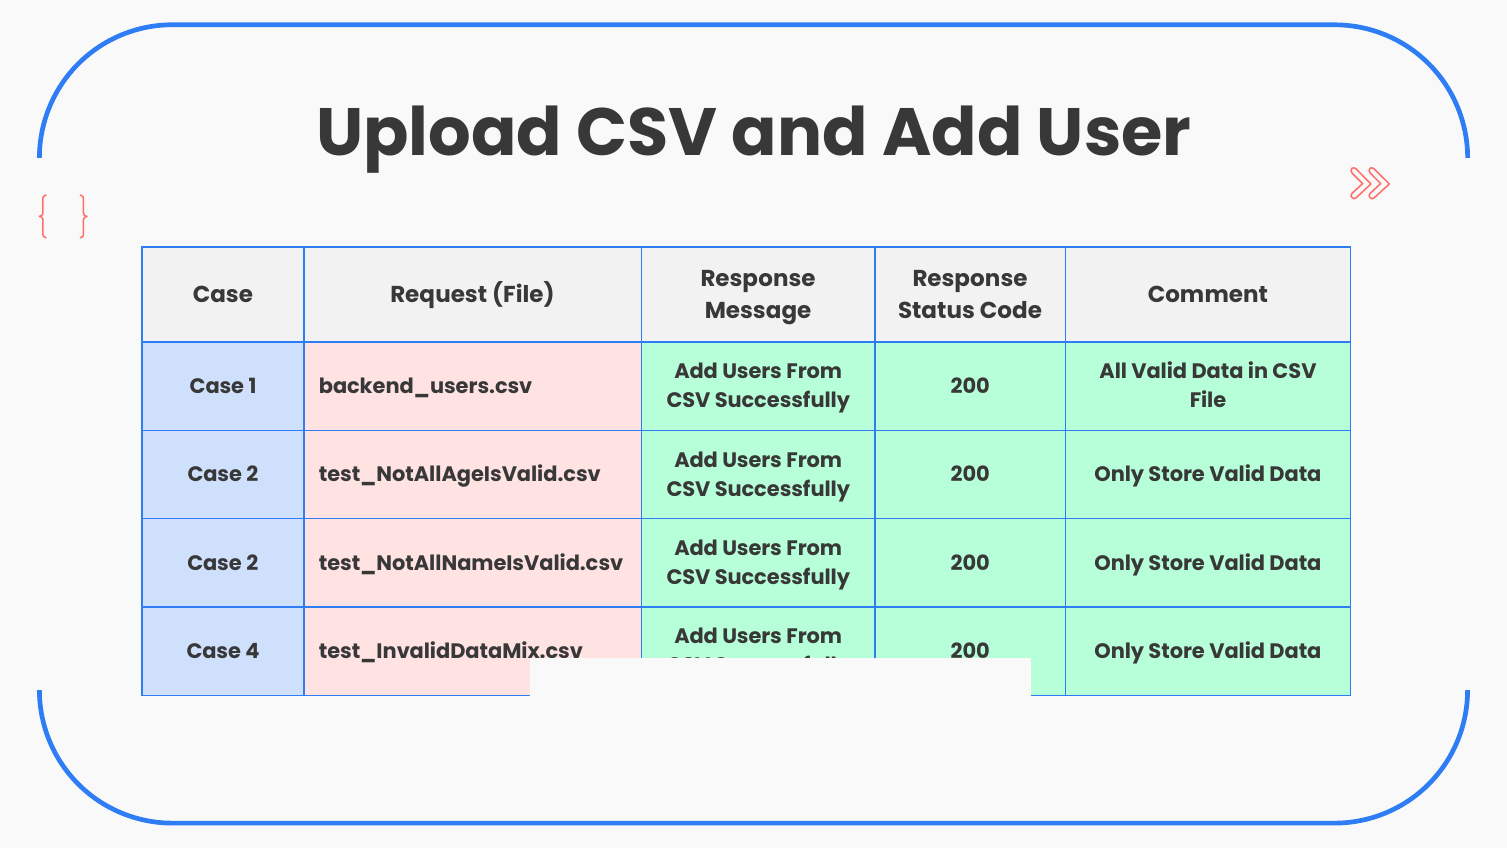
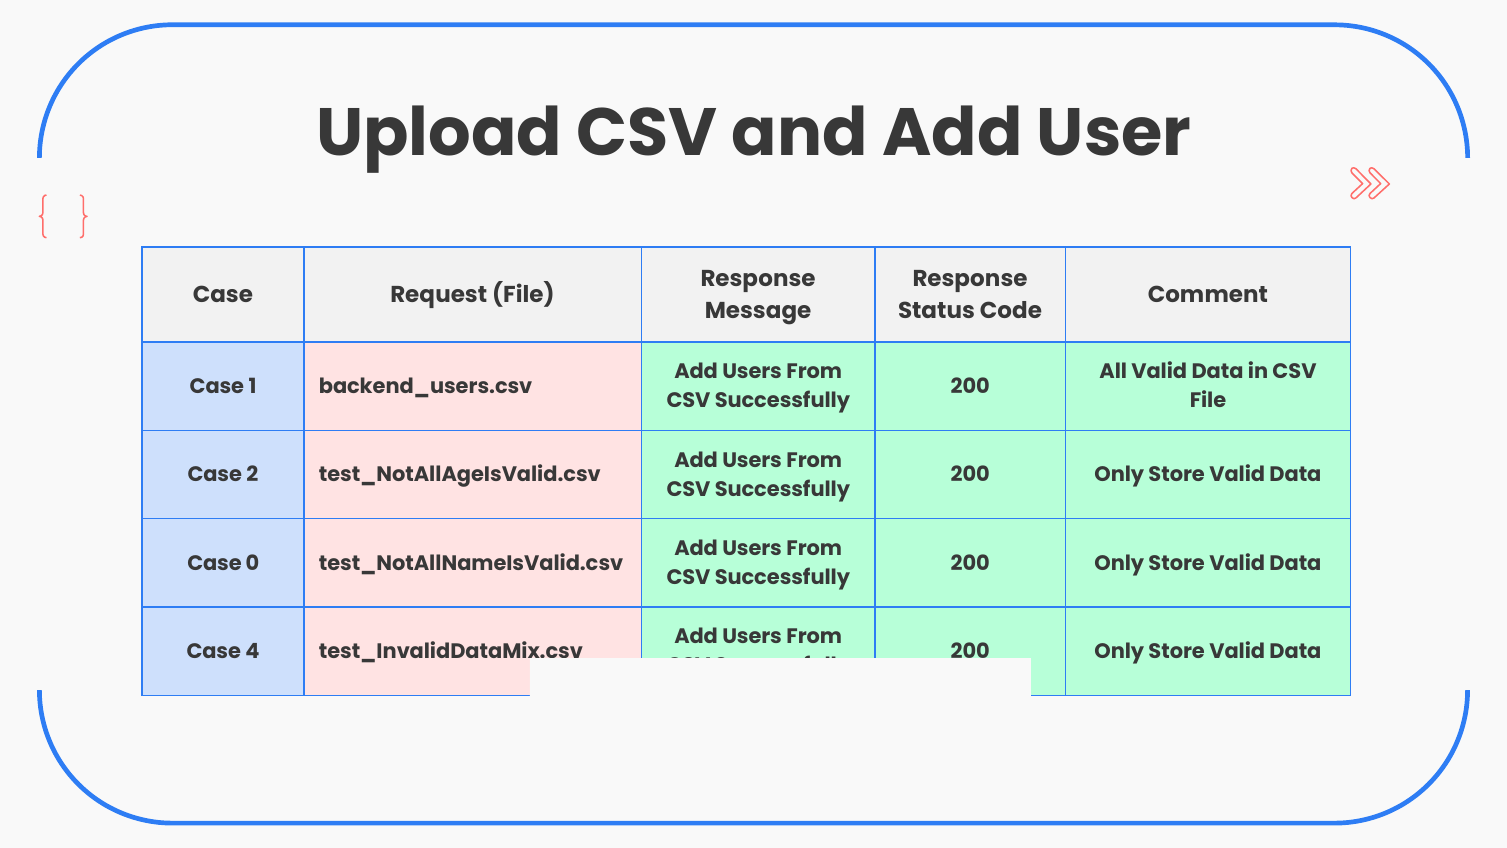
2 at (252, 563): 2 -> 0
